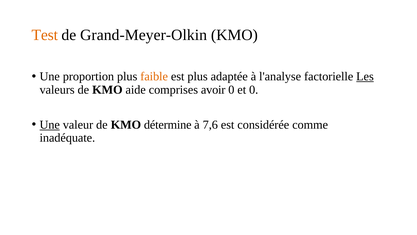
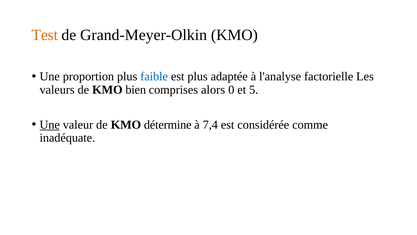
faible colour: orange -> blue
Les underline: present -> none
aide: aide -> bien
avoir: avoir -> alors
et 0: 0 -> 5
7,6: 7,6 -> 7,4
